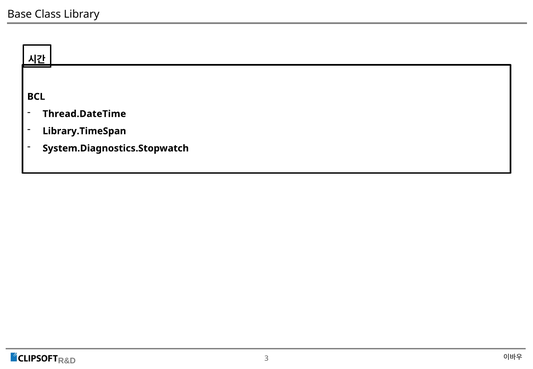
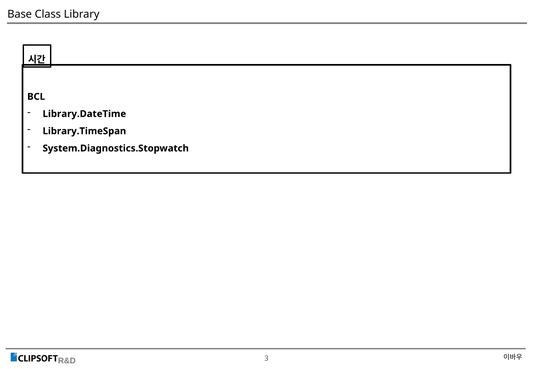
Thread.DateTime: Thread.DateTime -> Library.DateTime
